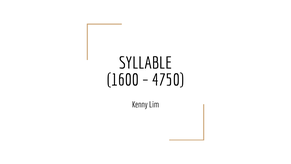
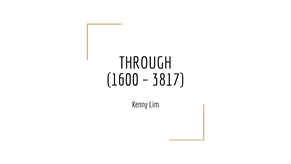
SYLLABLE: SYLLABLE -> THROUGH
4750: 4750 -> 3817
